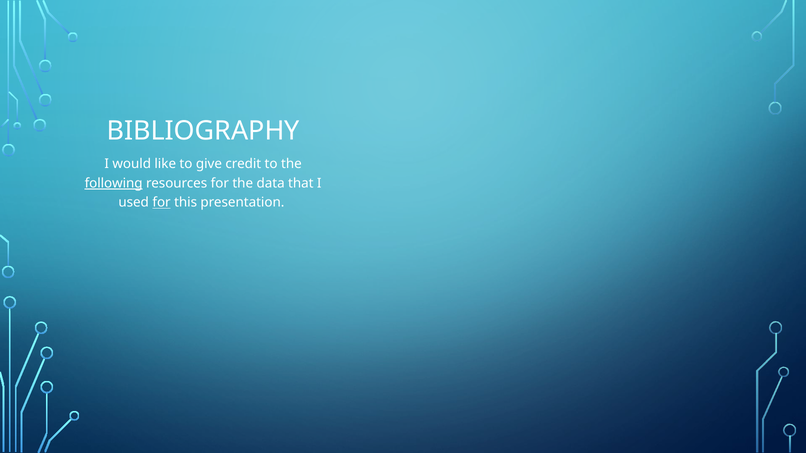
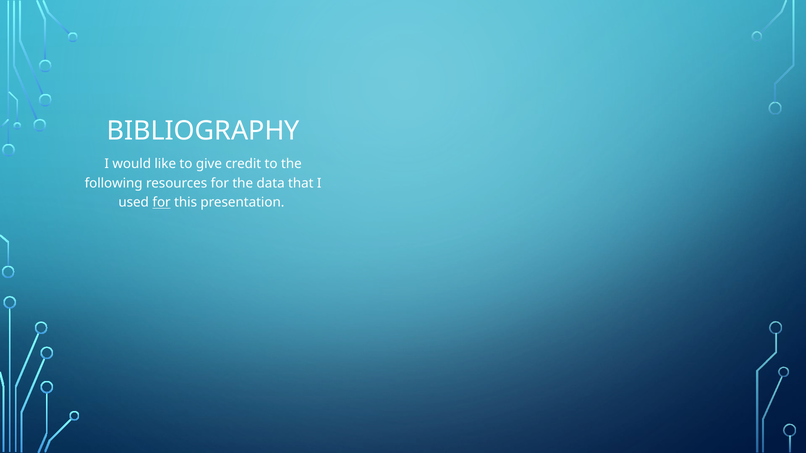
following underline: present -> none
